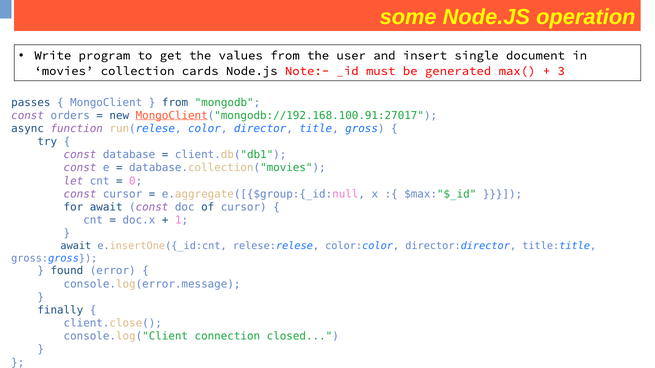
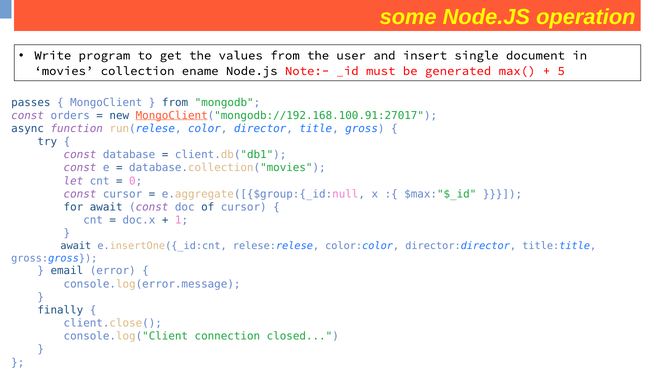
cards: cards -> ename
3: 3 -> 5
found: found -> email
